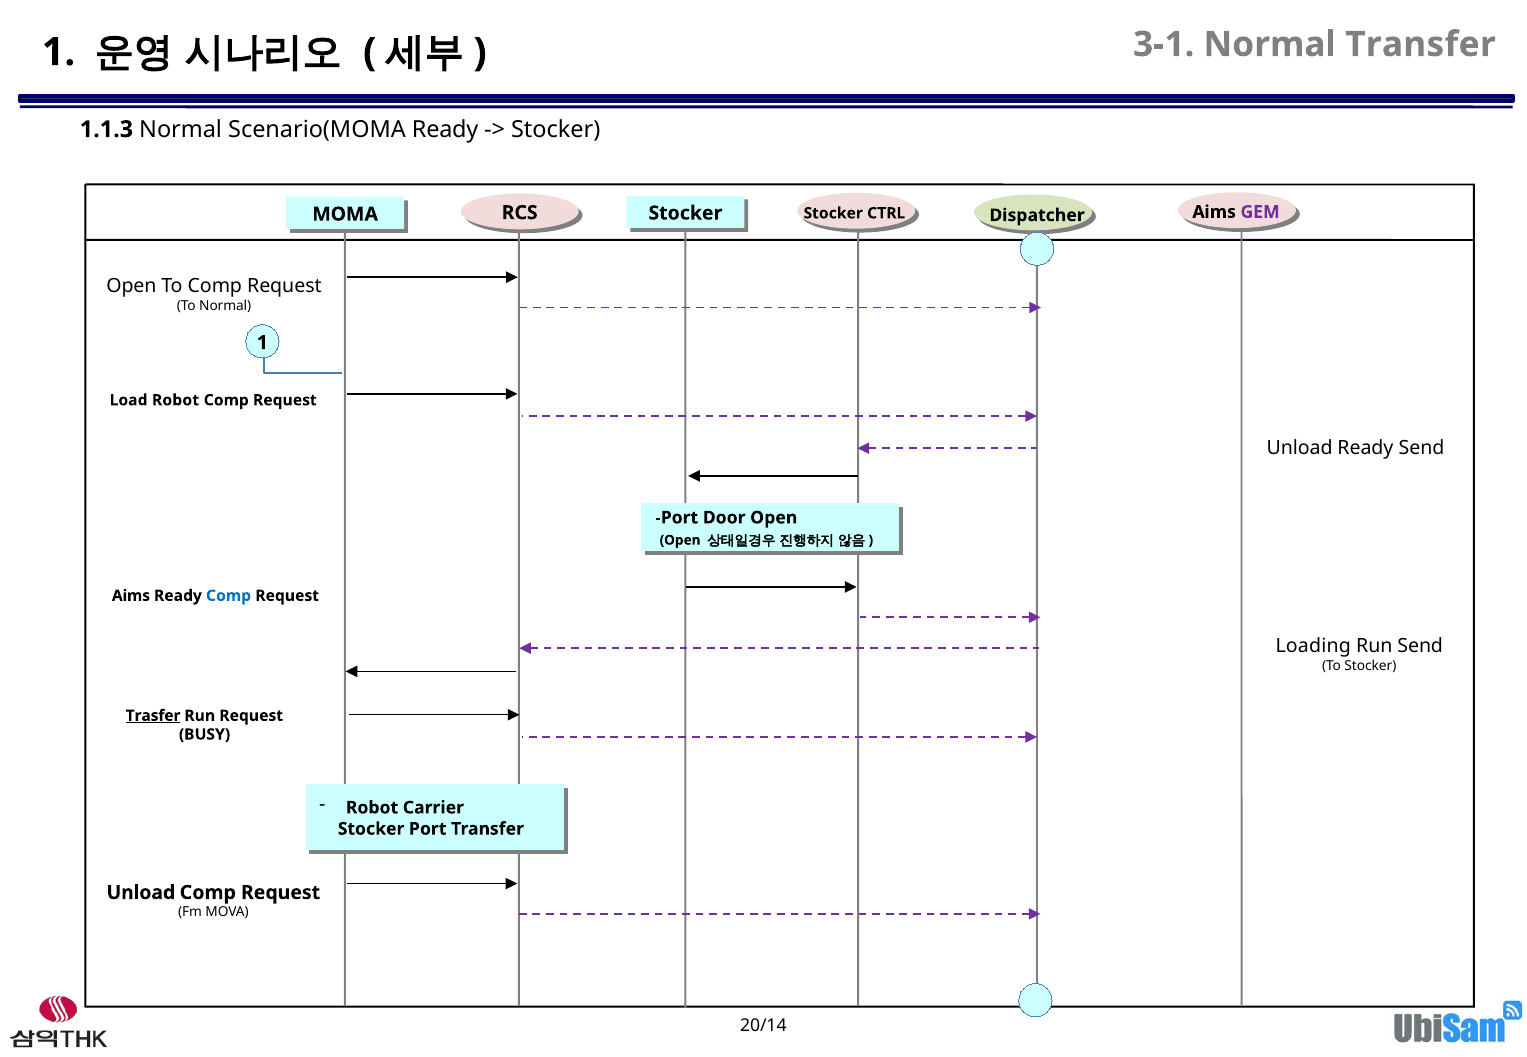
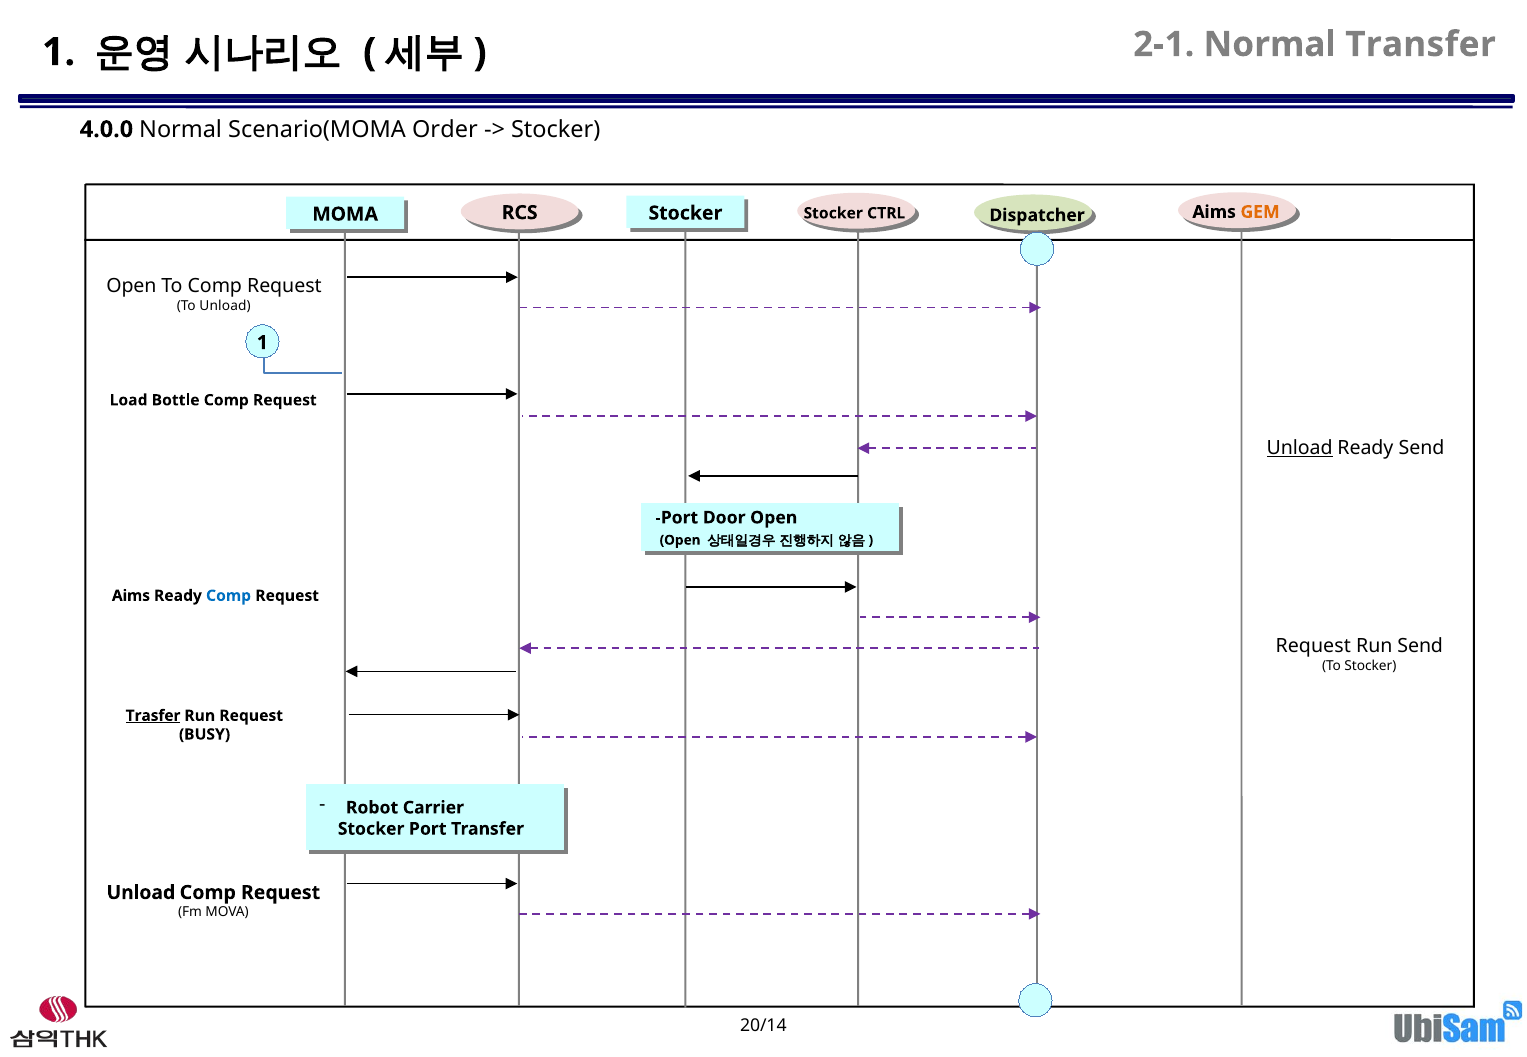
3-1: 3-1 -> 2-1
1.1.3: 1.1.3 -> 4.0.0
Scenario(MOMA Ready: Ready -> Order
GEM colour: purple -> orange
To Normal: Normal -> Unload
Load Robot: Robot -> Bottle
Unload at (1300, 449) underline: none -> present
Loading at (1313, 646): Loading -> Request
